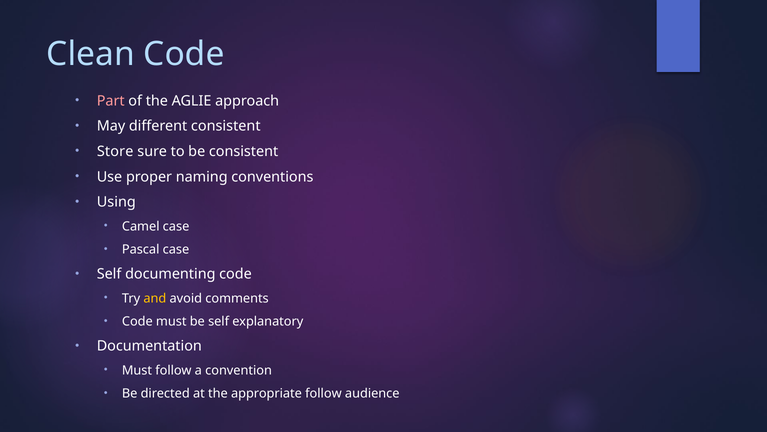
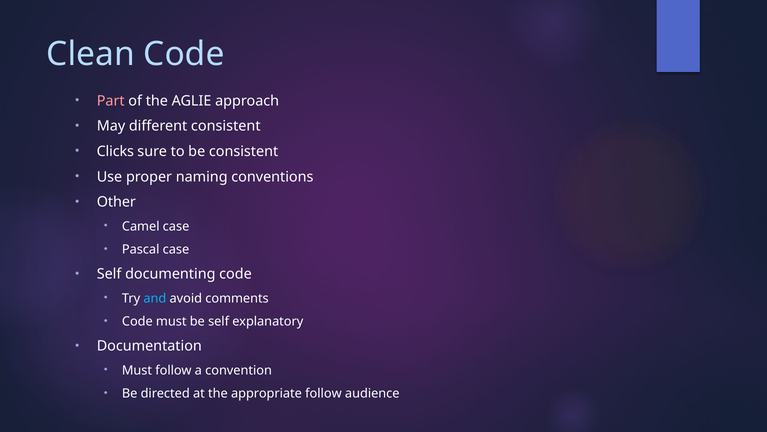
Store: Store -> Clicks
Using: Using -> Other
and colour: yellow -> light blue
